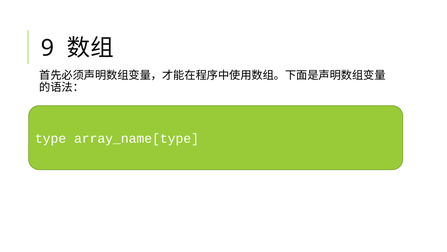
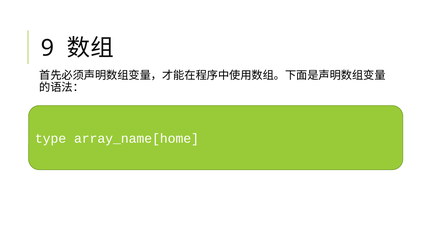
array_name[type: array_name[type -> array_name[home
